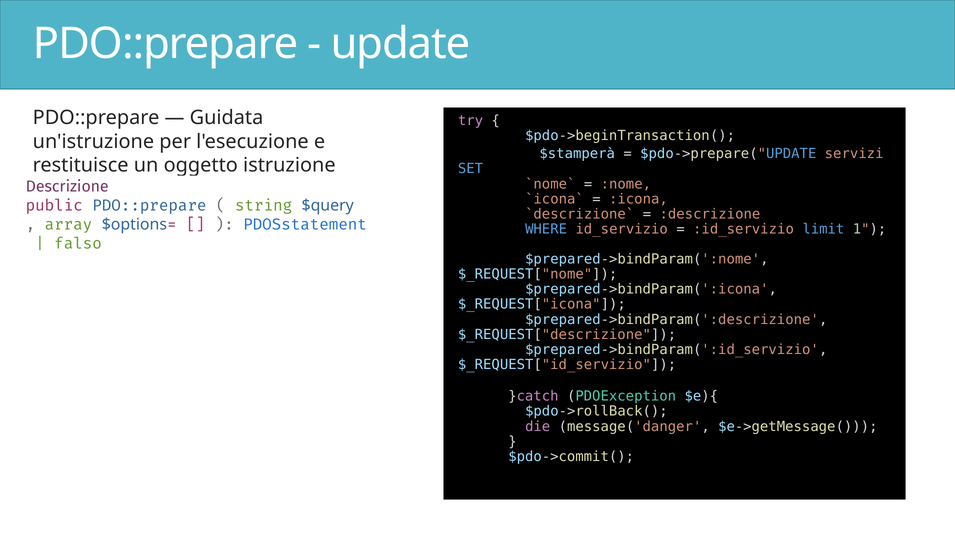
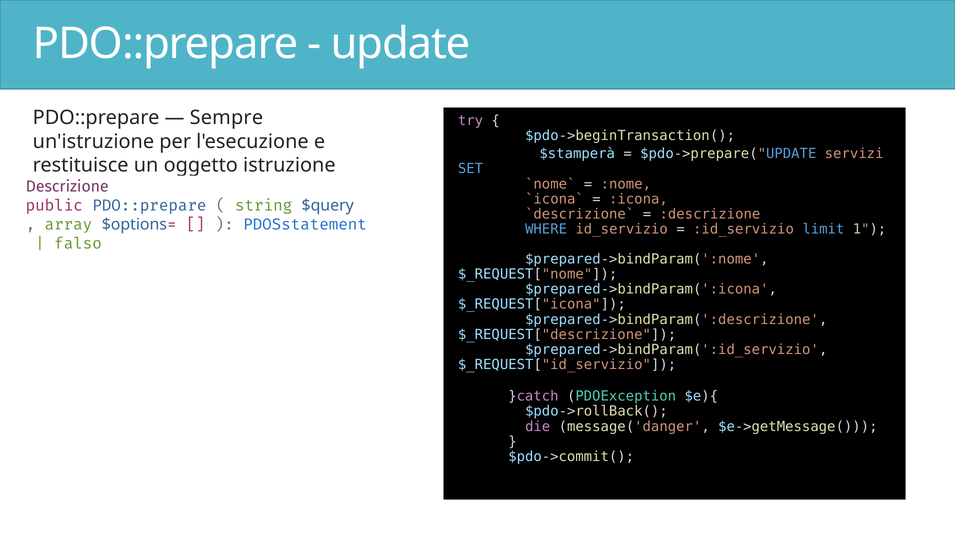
Guidata: Guidata -> Sempre
